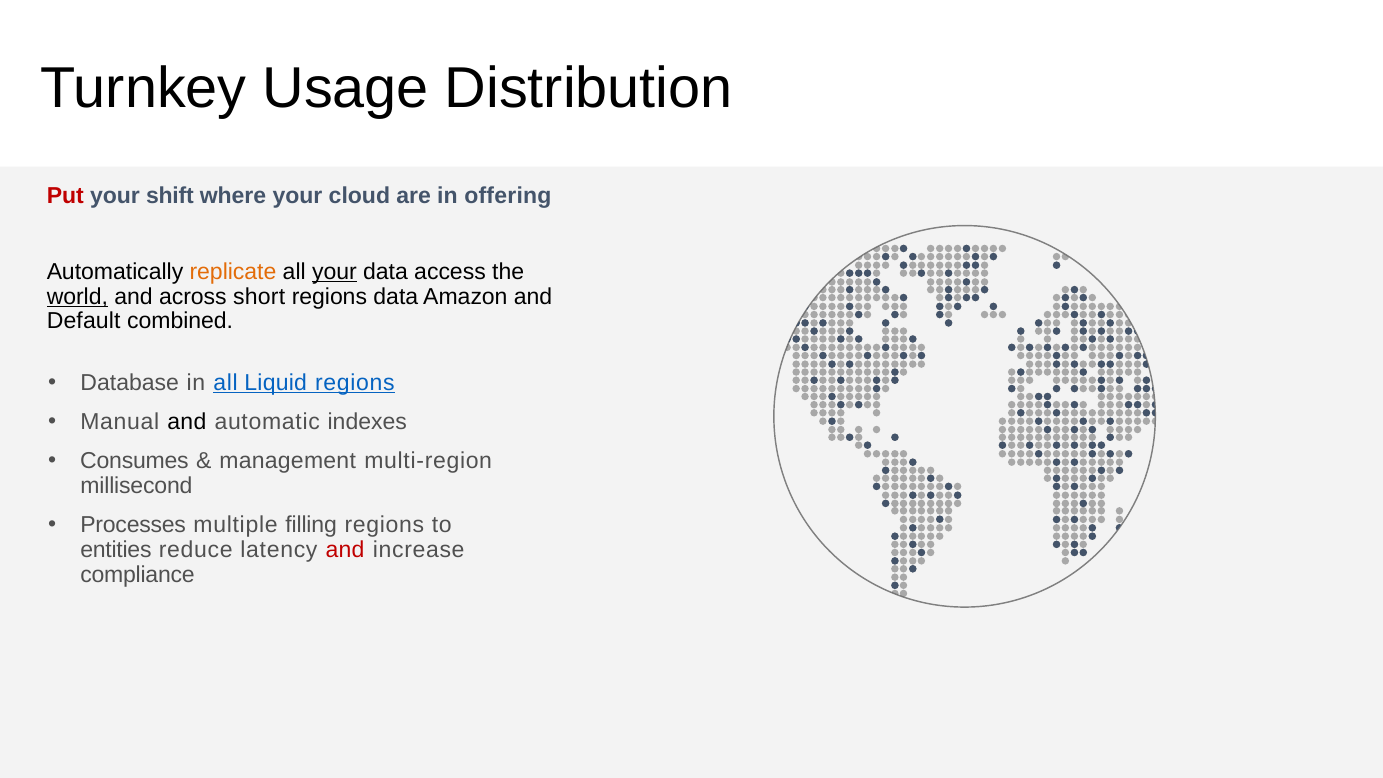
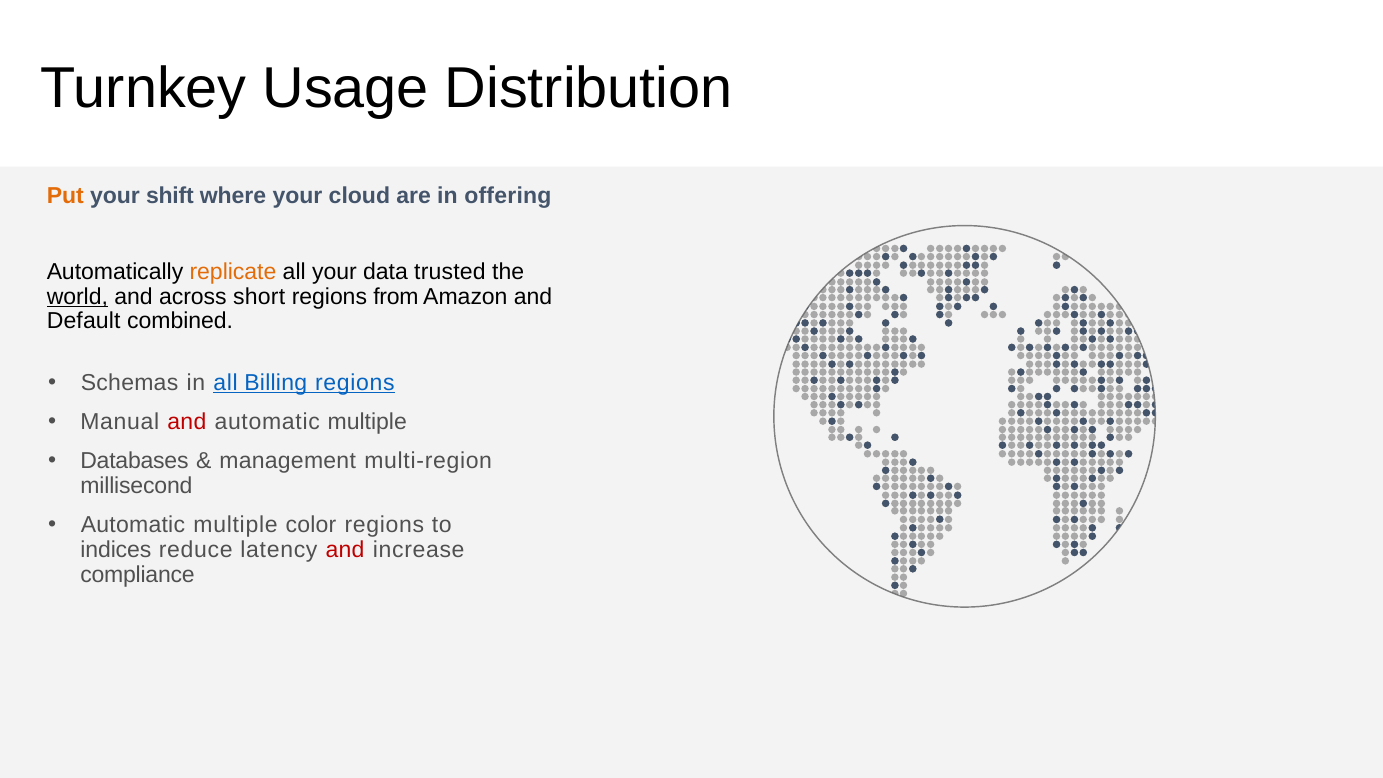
Put colour: red -> orange
your at (334, 272) underline: present -> none
access: access -> trusted
regions data: data -> from
Database: Database -> Schemas
Liquid: Liquid -> Billing
and at (187, 422) colour: black -> red
indexes at (367, 422): indexes -> multiple
Consumes: Consumes -> Databases
Processes at (133, 525): Processes -> Automatic
filling: filling -> color
entities: entities -> indices
